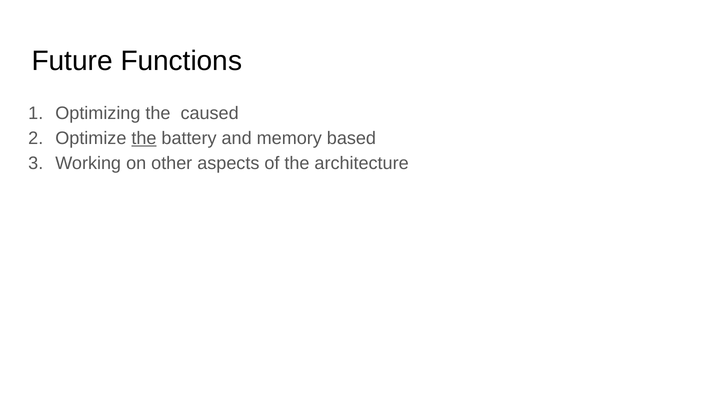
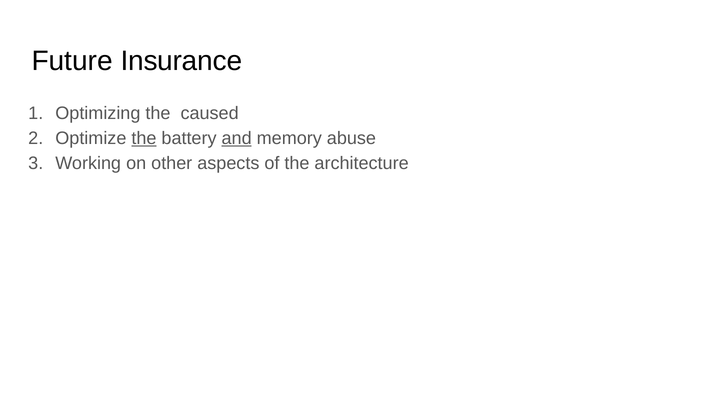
Functions: Functions -> Insurance
and underline: none -> present
based: based -> abuse
